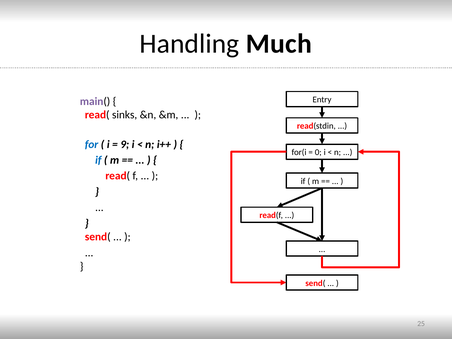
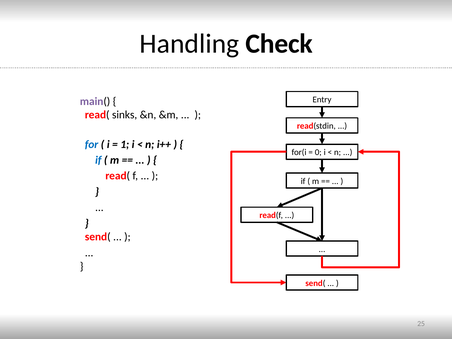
Much: Much -> Check
9: 9 -> 1
